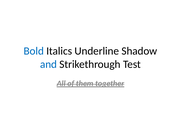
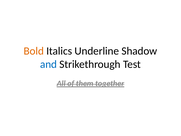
Bold colour: blue -> orange
